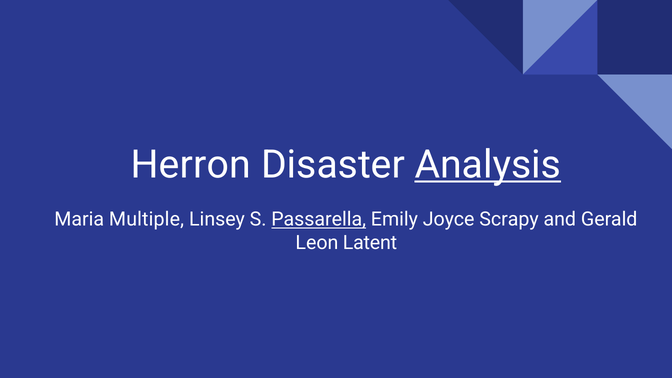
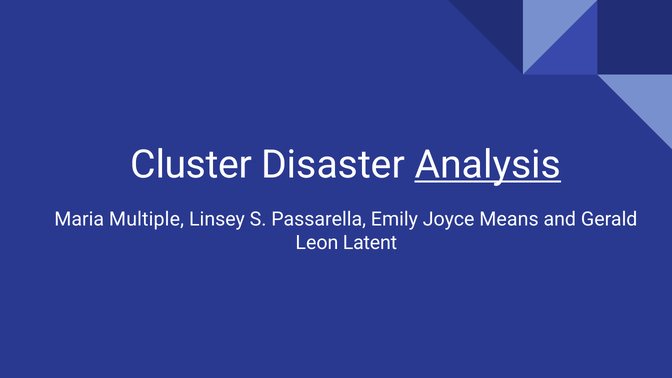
Herron: Herron -> Cluster
Passarella underline: present -> none
Scrapy: Scrapy -> Means
